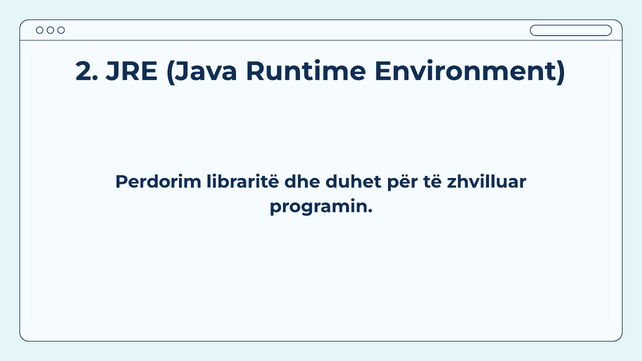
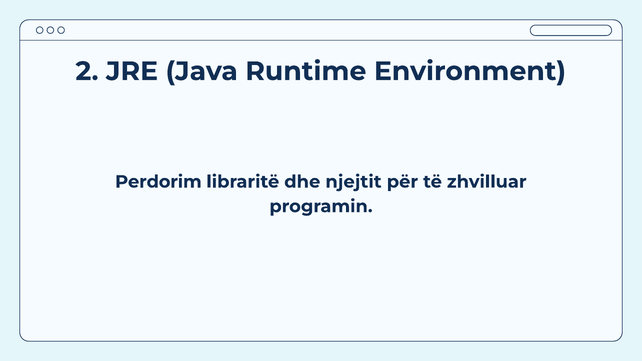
duhet: duhet -> njejtit
